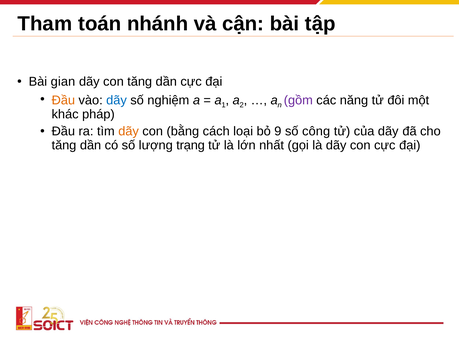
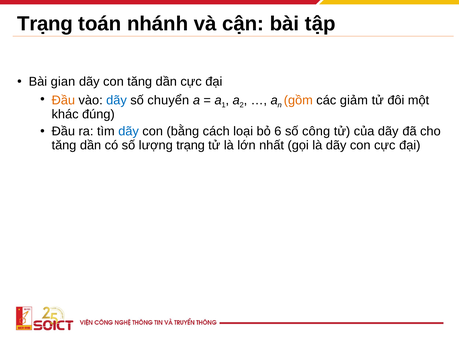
Tham at (45, 24): Tham -> Trạng
nghiệm: nghiệm -> chuyển
gồm colour: purple -> orange
năng: năng -> giảm
pháp: pháp -> đúng
dãy at (129, 131) colour: orange -> blue
9: 9 -> 6
